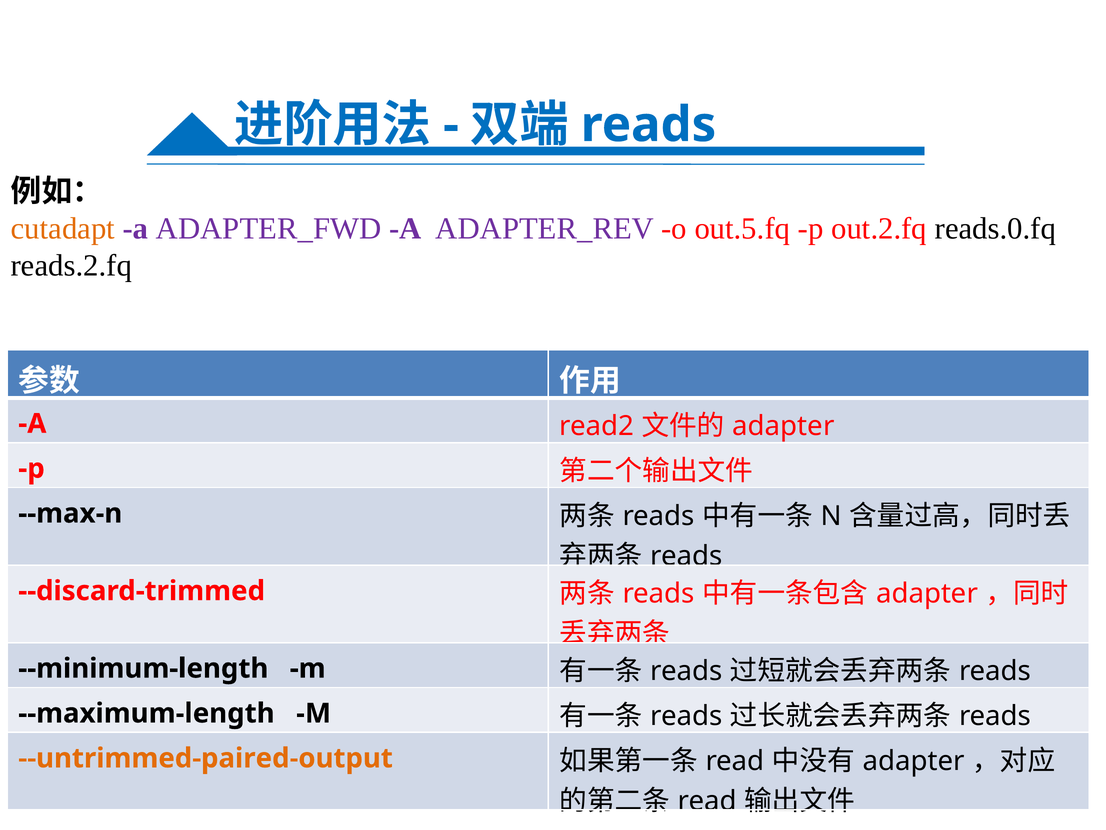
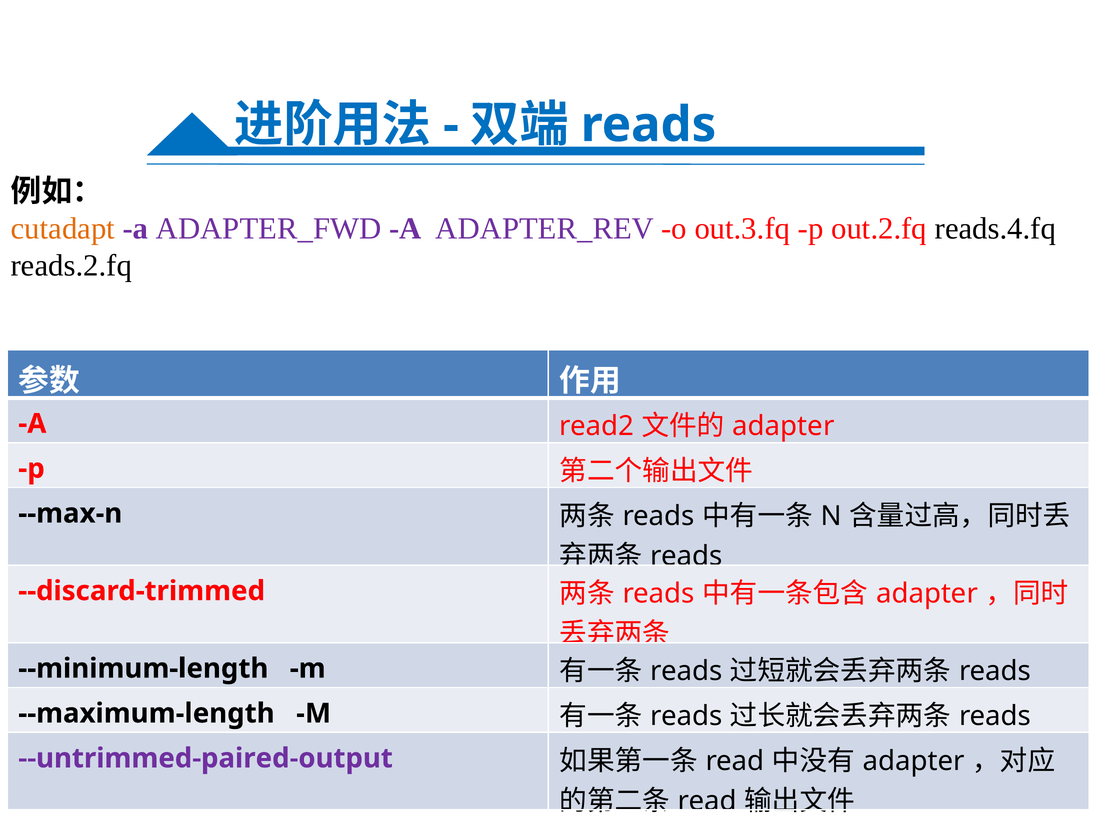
out.5.fq: out.5.fq -> out.3.fq
reads.0.fq: reads.0.fq -> reads.4.fq
--untrimmed-paired-output colour: orange -> purple
